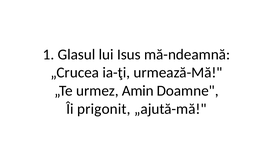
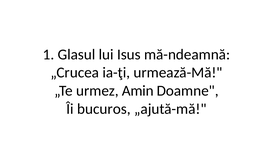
prigonit: prigonit -> bucuros
